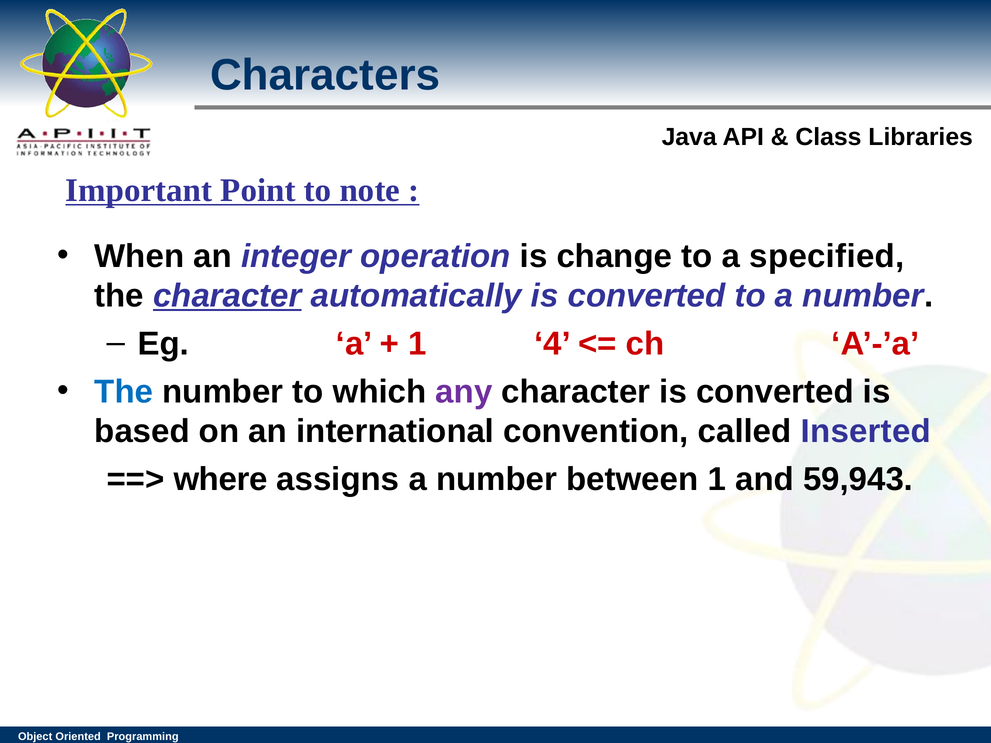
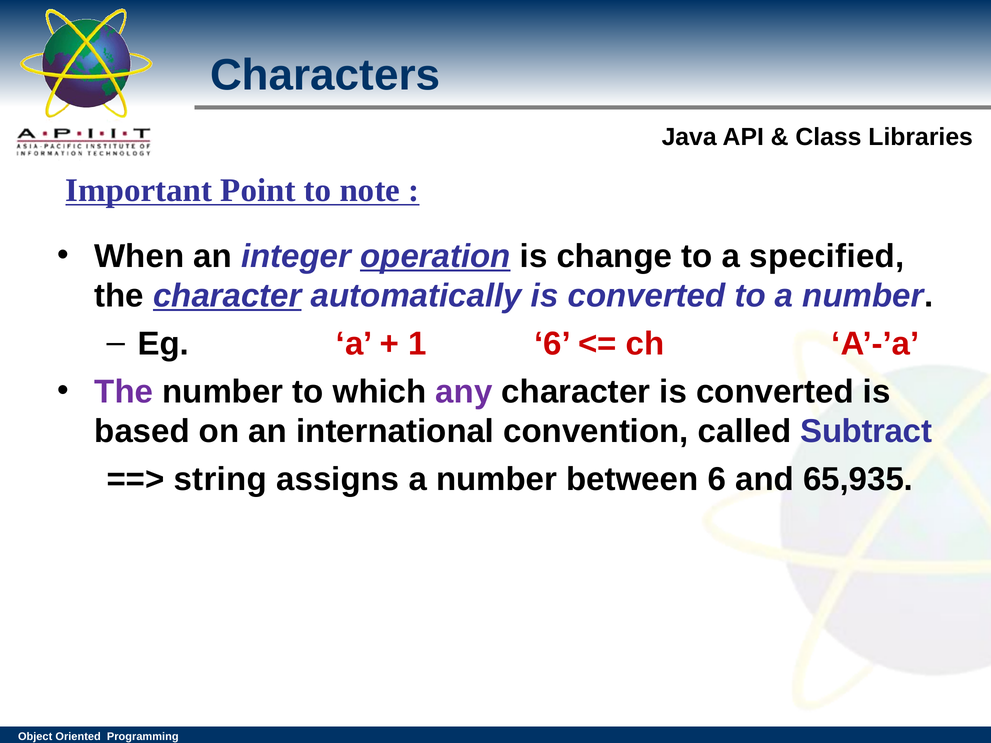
operation underline: none -> present
1 4: 4 -> 6
The at (124, 392) colour: blue -> purple
Inserted: Inserted -> Subtract
where: where -> string
between 1: 1 -> 6
59,943: 59,943 -> 65,935
